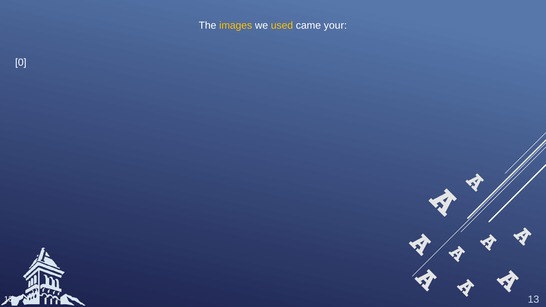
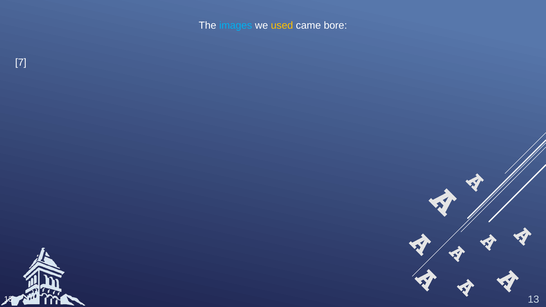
images colour: yellow -> light blue
your: your -> bore
0: 0 -> 7
